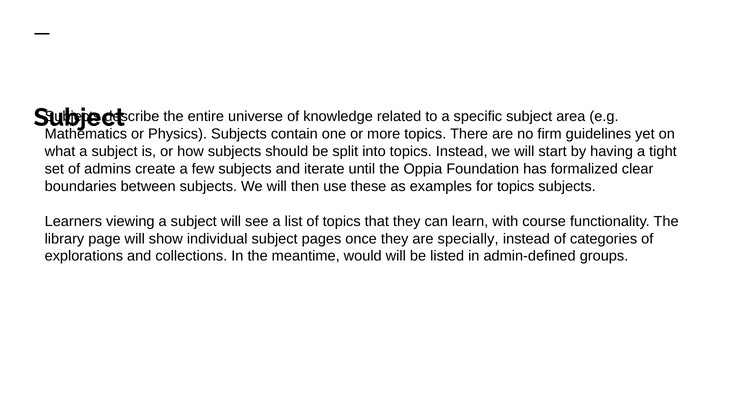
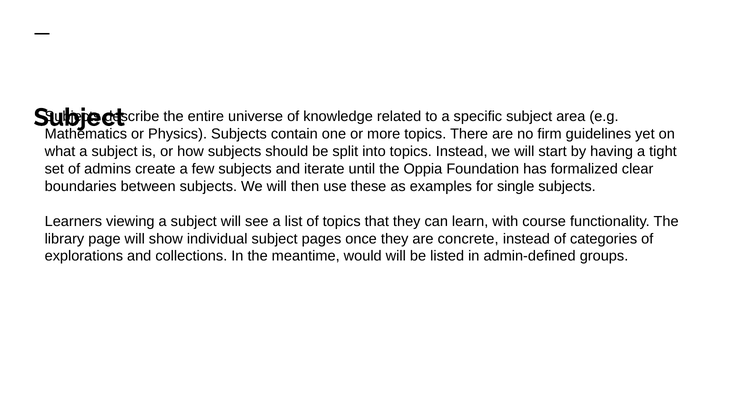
for topics: topics -> single
specially: specially -> concrete
